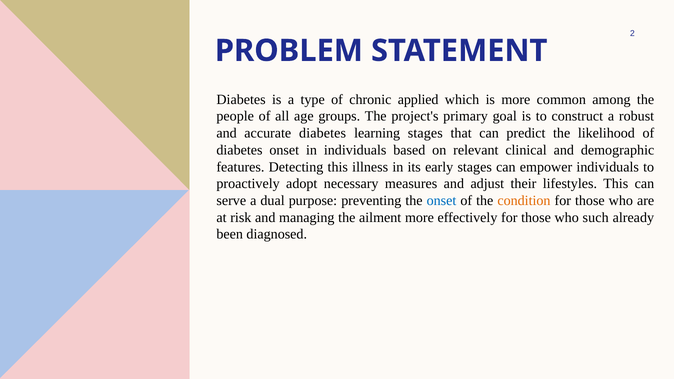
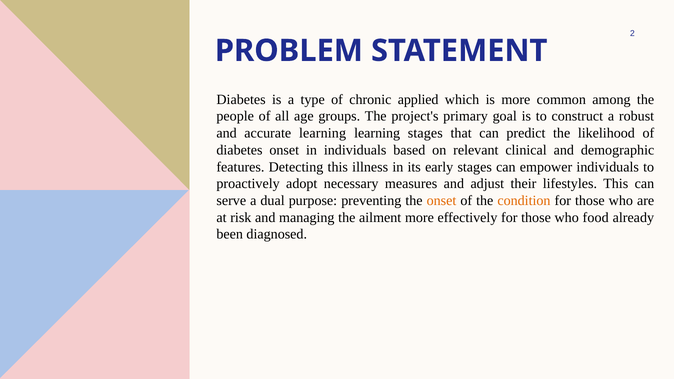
accurate diabetes: diabetes -> learning
onset at (441, 201) colour: blue -> orange
such: such -> food
